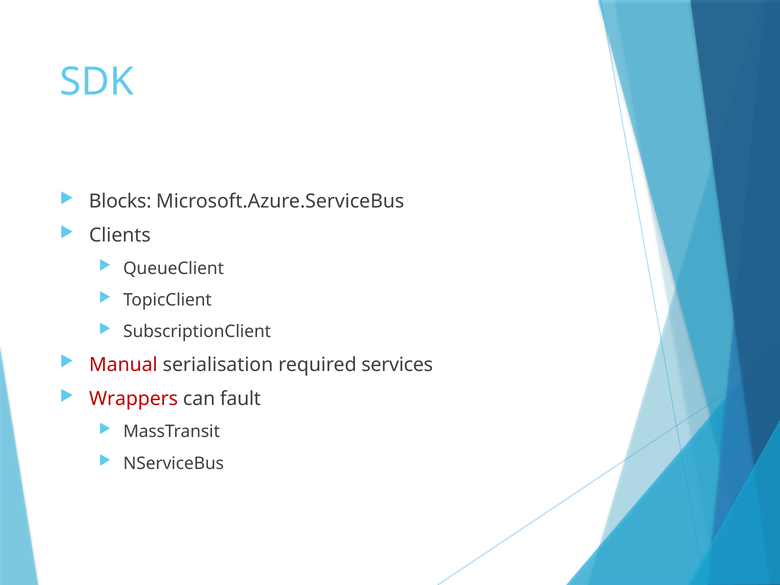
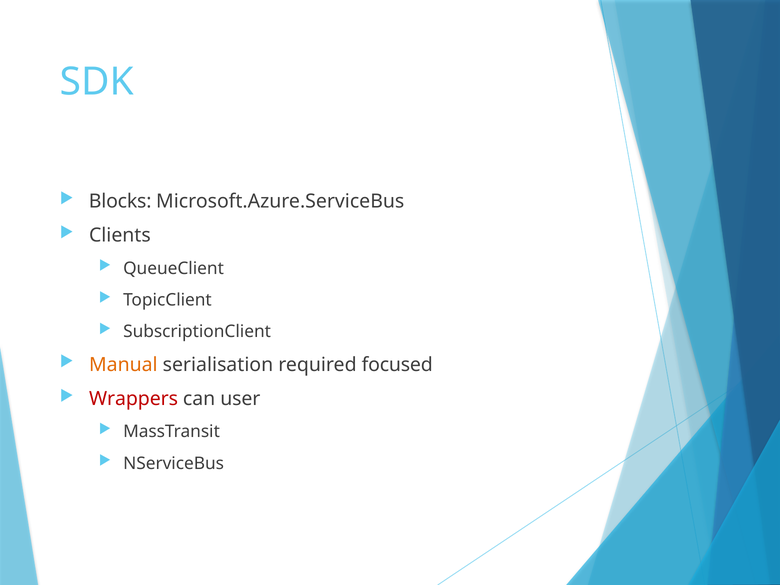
Manual colour: red -> orange
services: services -> focused
fault: fault -> user
